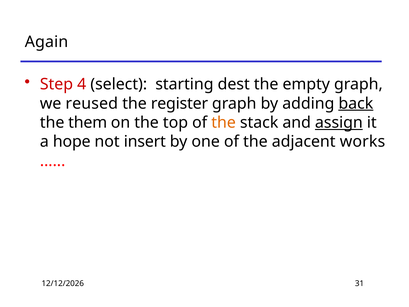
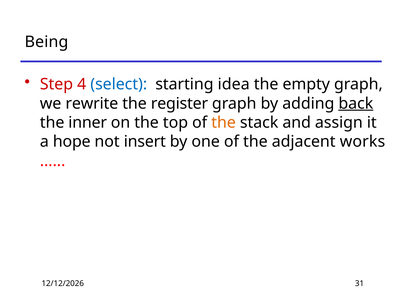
Again: Again -> Being
select colour: black -> blue
dest: dest -> idea
reused: reused -> rewrite
them: them -> inner
assign underline: present -> none
